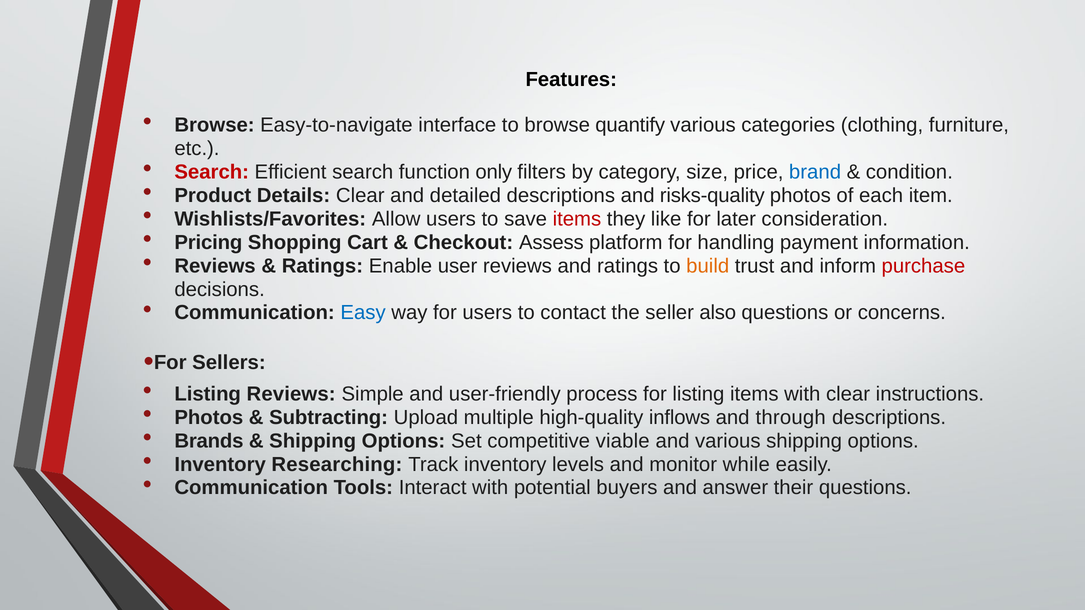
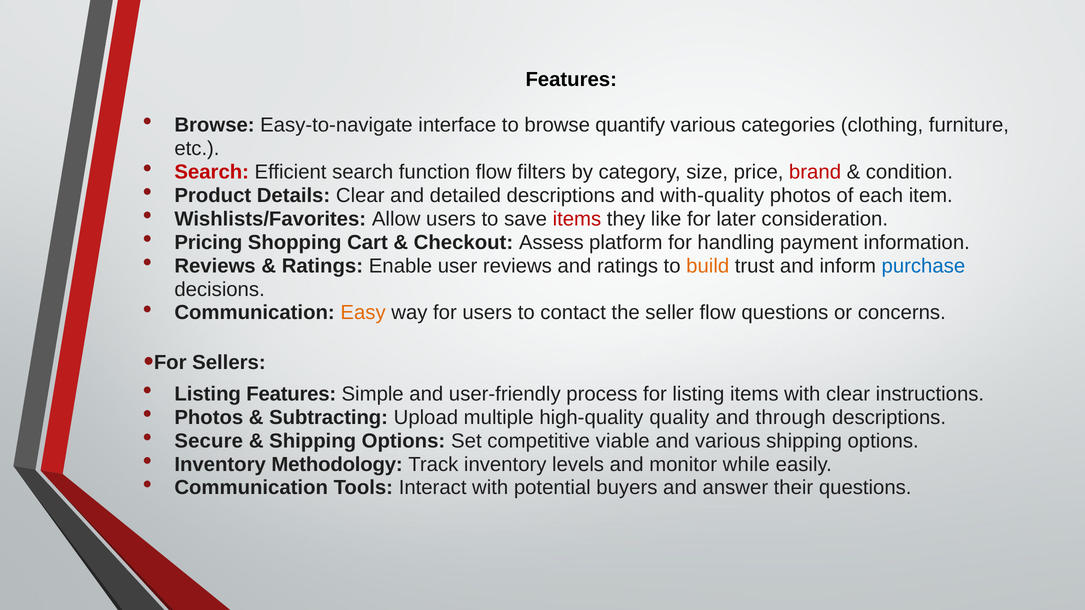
function only: only -> flow
brand colour: blue -> red
risks-quality: risks-quality -> with-quality
purchase colour: red -> blue
Easy colour: blue -> orange
seller also: also -> flow
Listing Reviews: Reviews -> Features
inflows: inflows -> quality
Brands: Brands -> Secure
Researching: Researching -> Methodology
